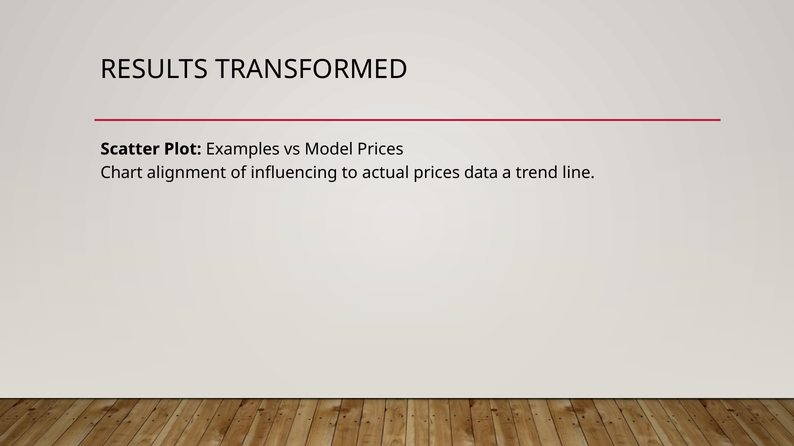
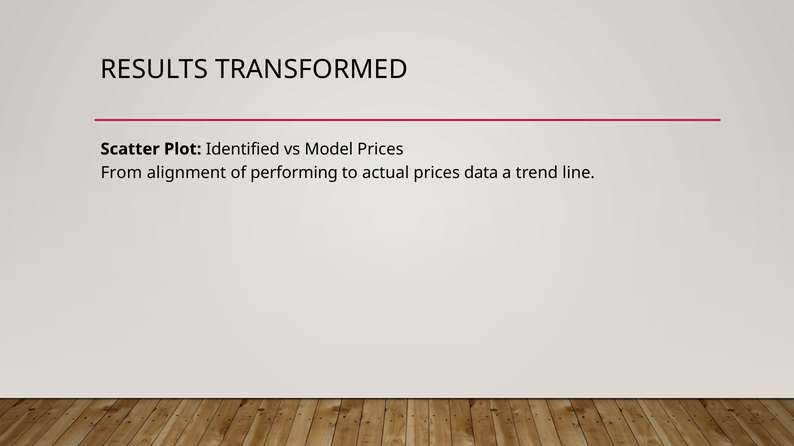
Examples: Examples -> Identified
Chart: Chart -> From
influencing: influencing -> performing
